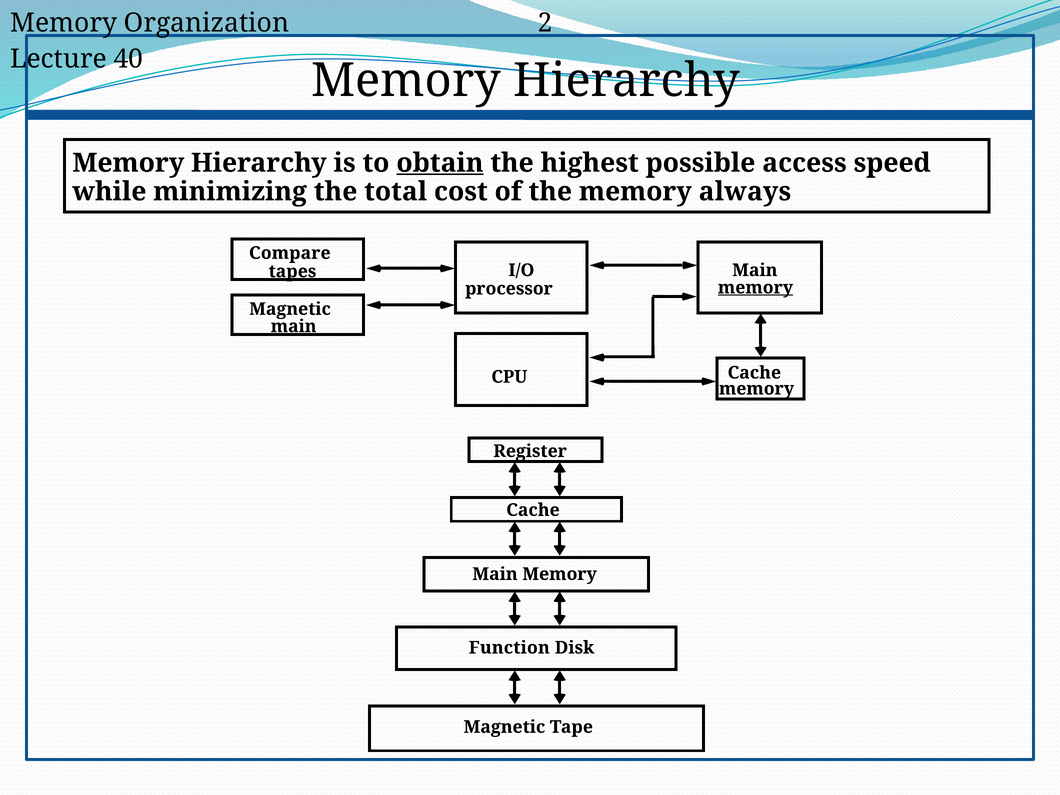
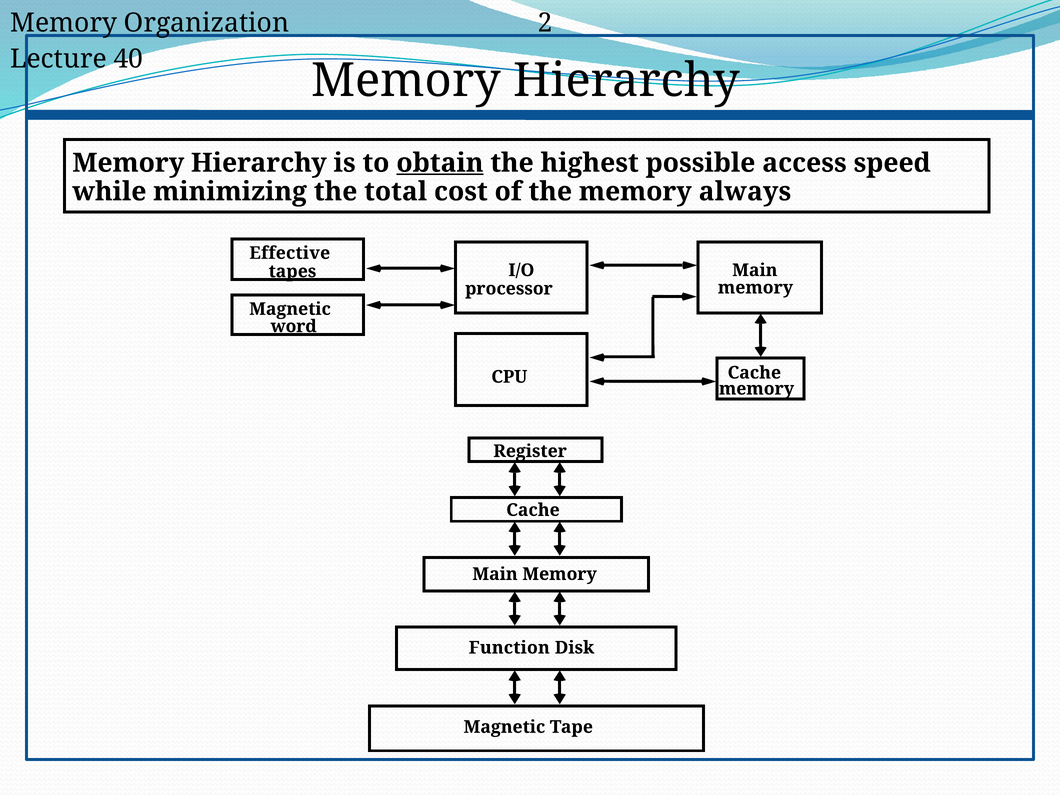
Compare: Compare -> Effective
memory at (755, 288) underline: present -> none
main at (294, 326): main -> word
